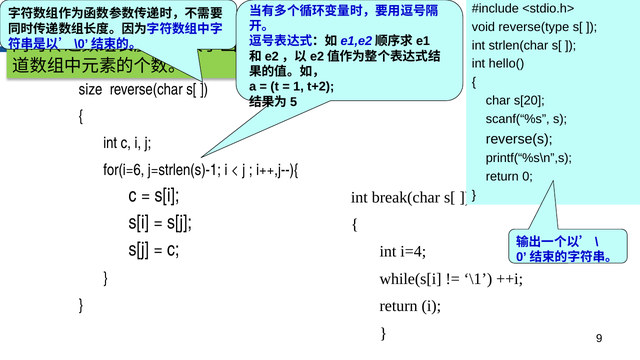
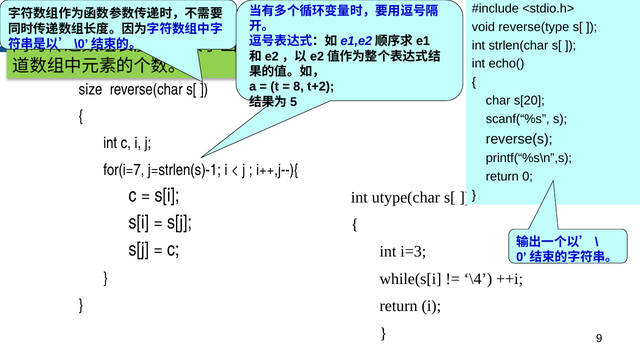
hello(: hello( -> echo(
1: 1 -> 8
for(i=6: for(i=6 -> for(i=7
break(char: break(char -> utype(char
i=4: i=4 -> i=3
\1: \1 -> \4
